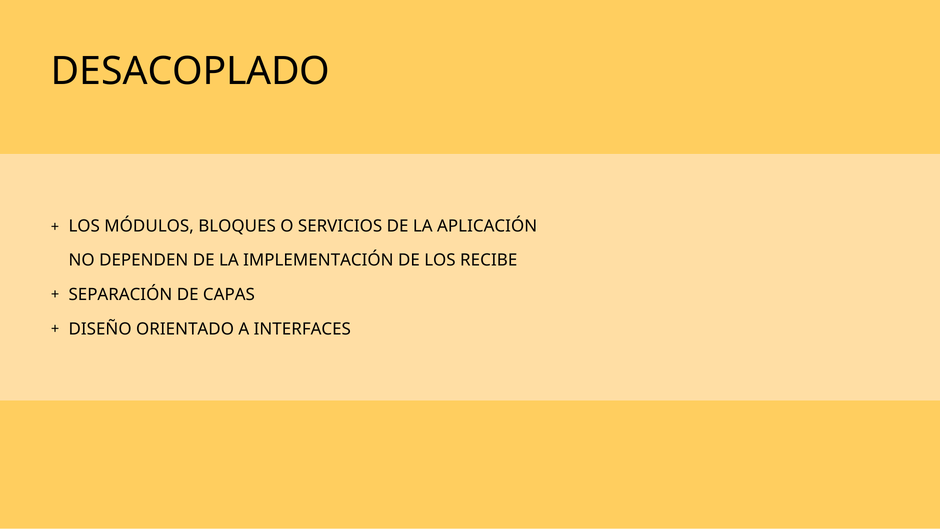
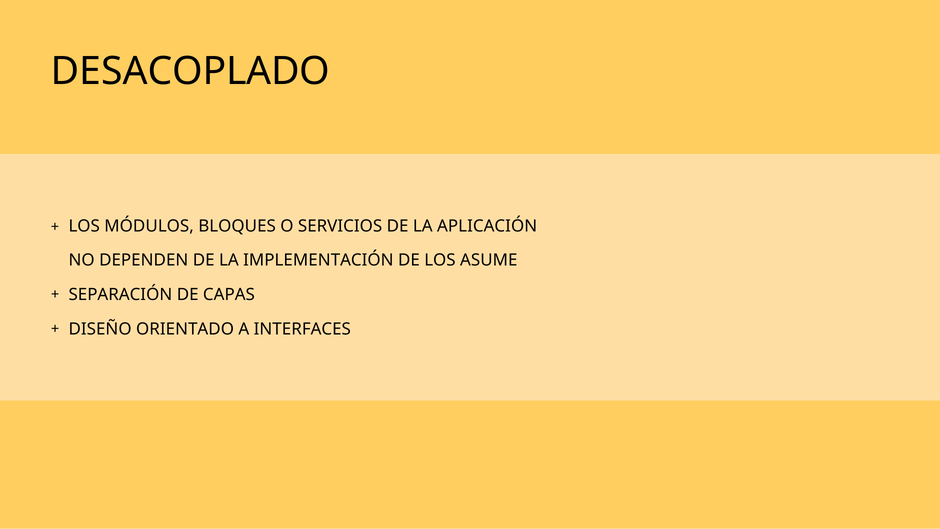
RECIBE: RECIBE -> ASUME
